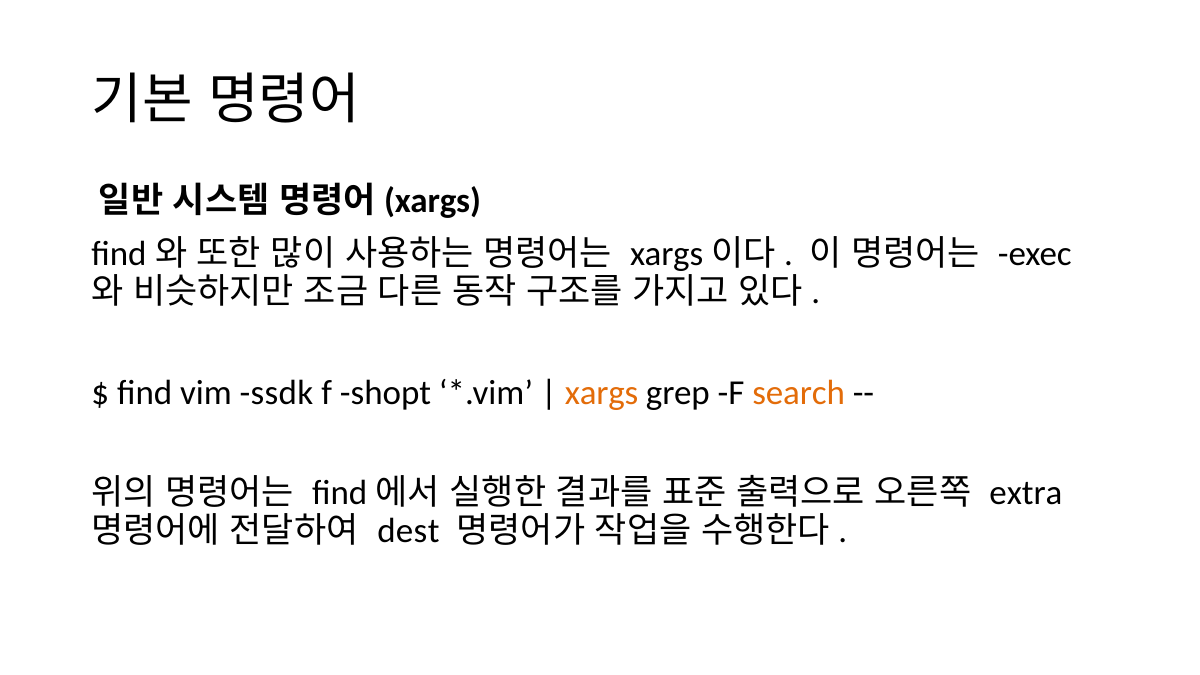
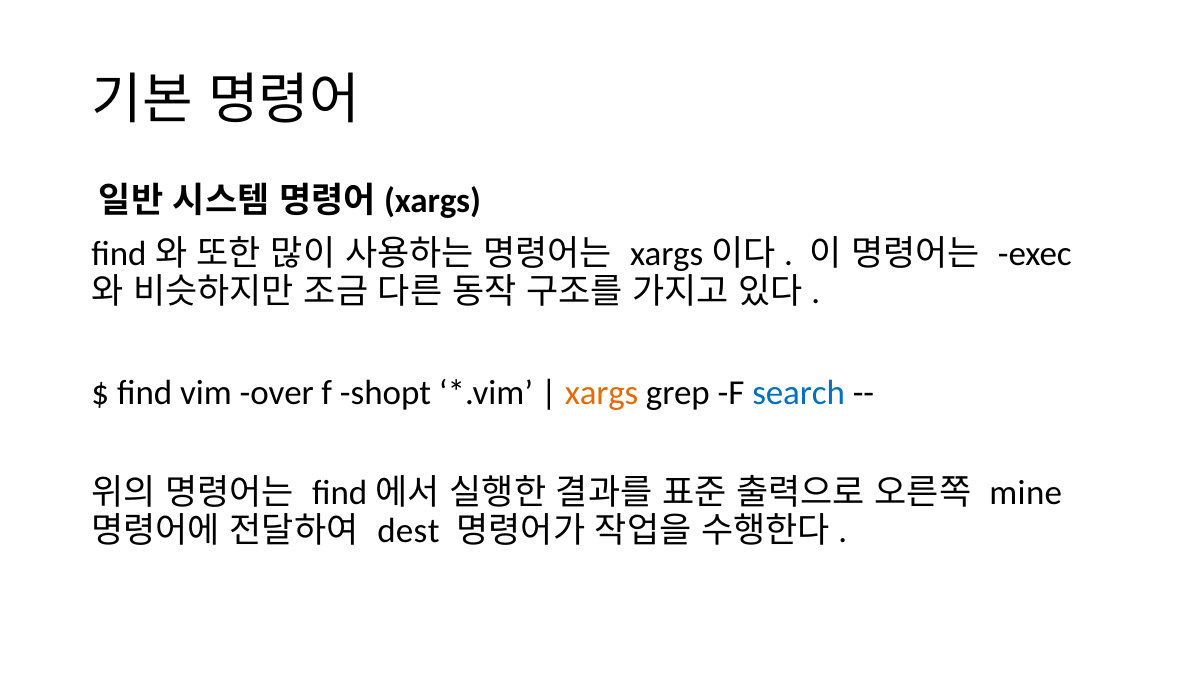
ssdk: ssdk -> over
search colour: orange -> blue
extra: extra -> mine
